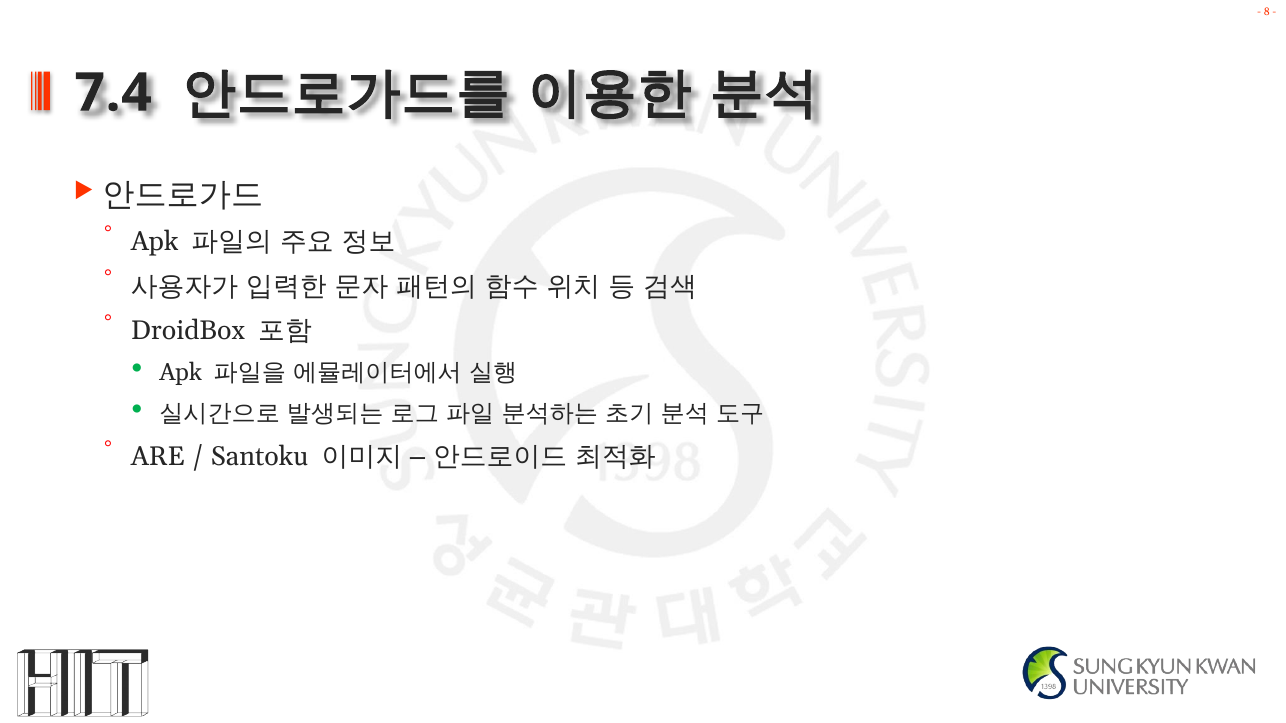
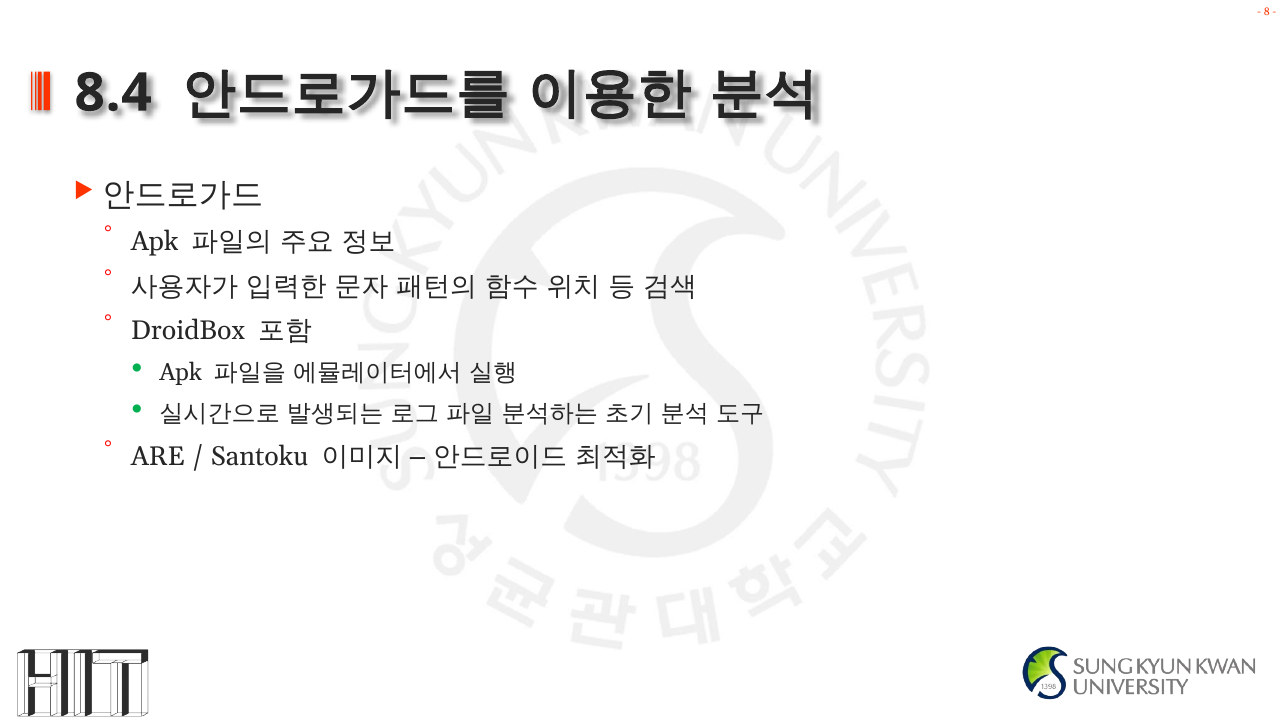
7.4: 7.4 -> 8.4
